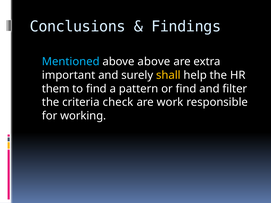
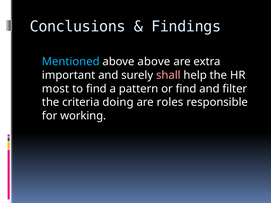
shall colour: yellow -> pink
them: them -> most
check: check -> doing
work: work -> roles
